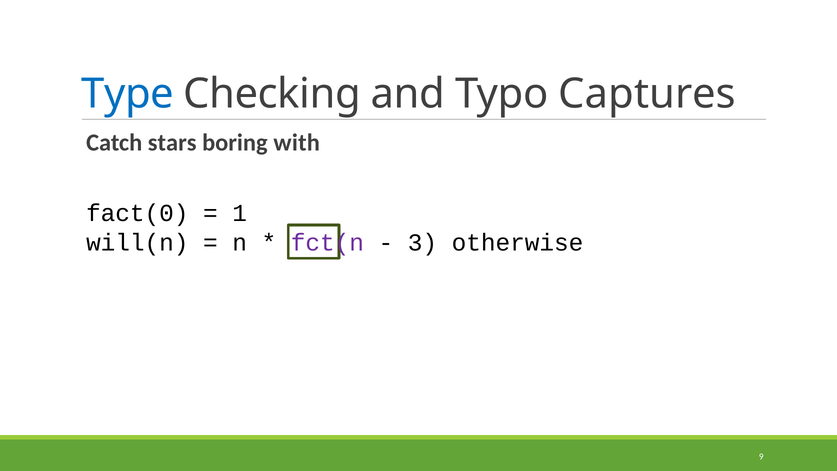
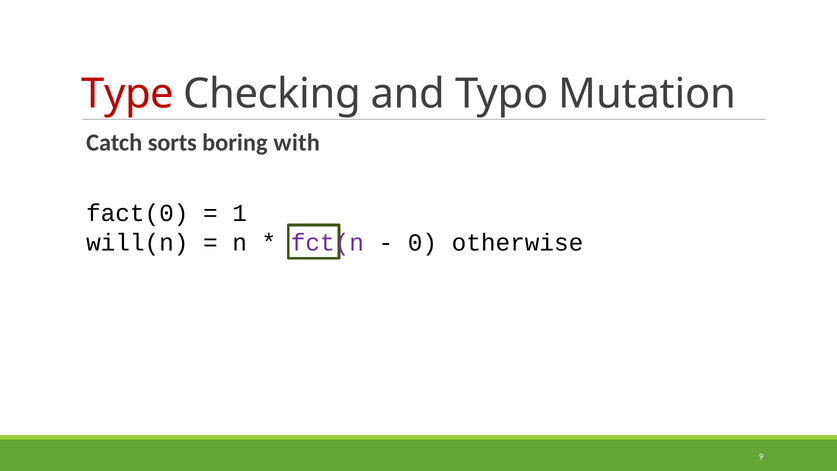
Type colour: blue -> red
Captures: Captures -> Mutation
stars: stars -> sorts
3: 3 -> 0
